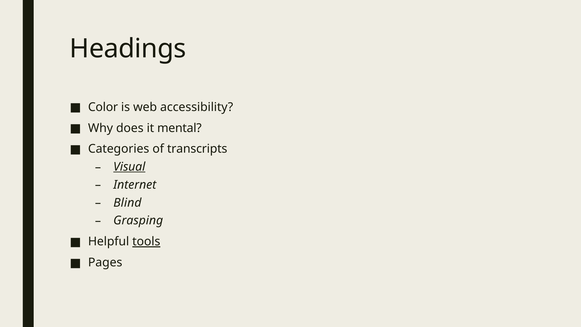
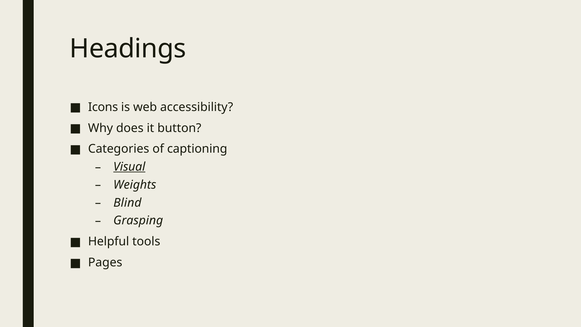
Color: Color -> Icons
mental: mental -> button
transcripts: transcripts -> captioning
Internet: Internet -> Weights
tools underline: present -> none
